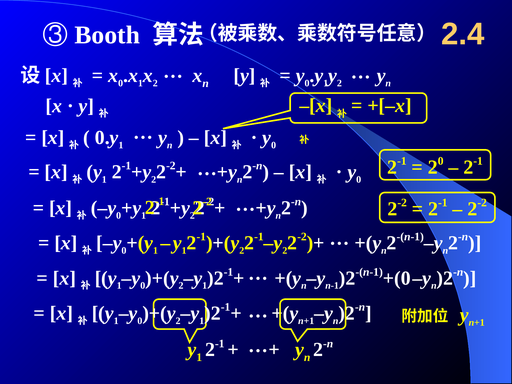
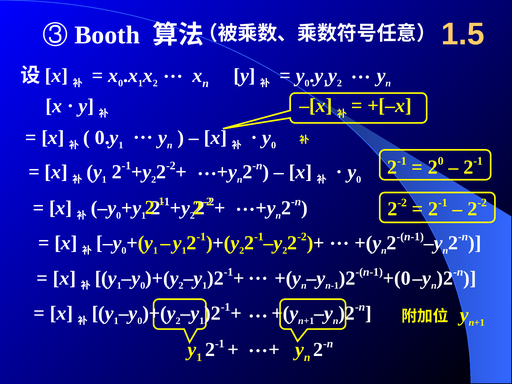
2.4: 2.4 -> 1.5
